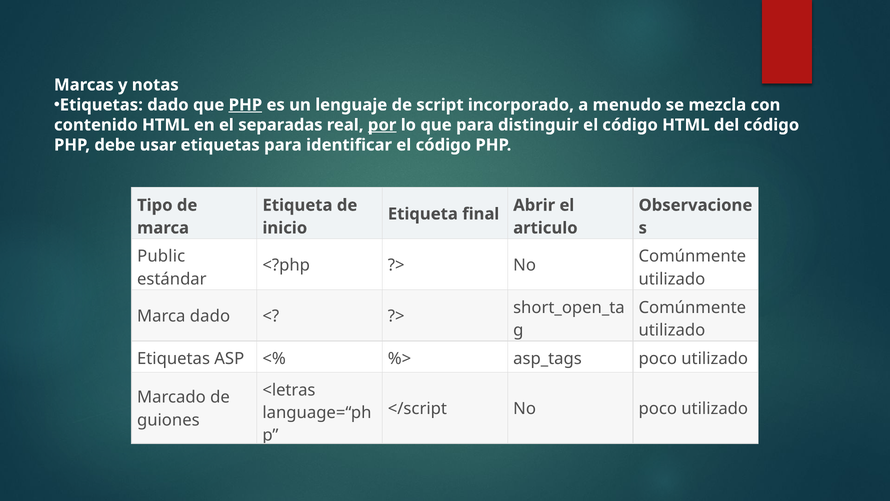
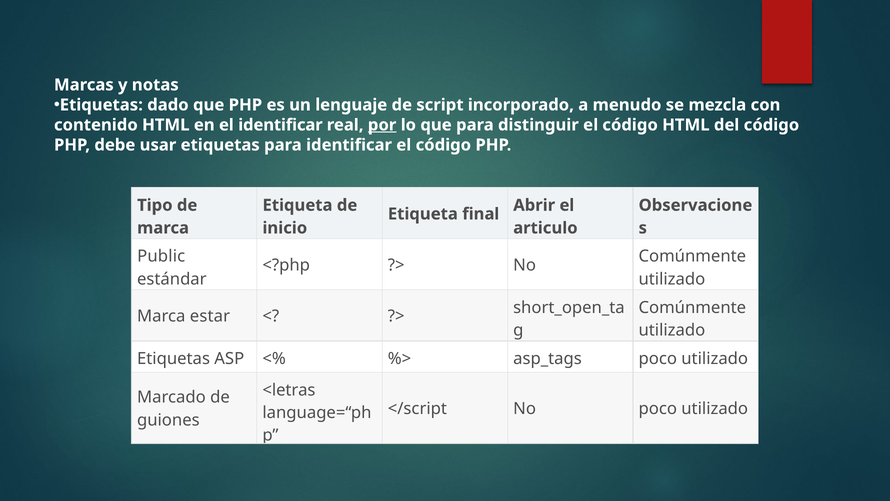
PHP at (245, 105) underline: present -> none
el separadas: separadas -> identificar
Marca dado: dado -> estar
